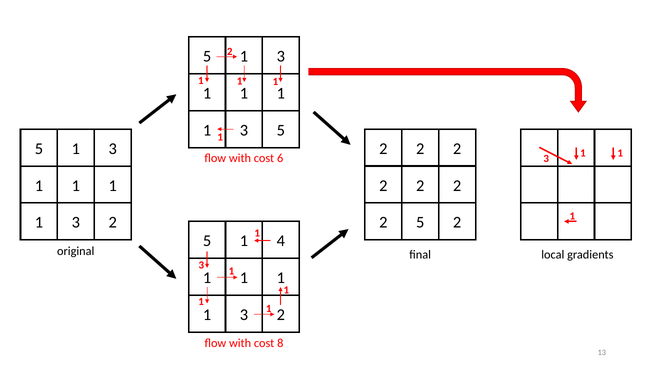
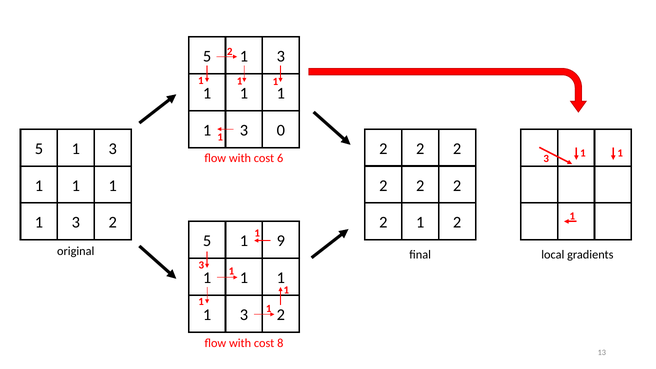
3 5: 5 -> 0
5 at (420, 223): 5 -> 1
4: 4 -> 9
